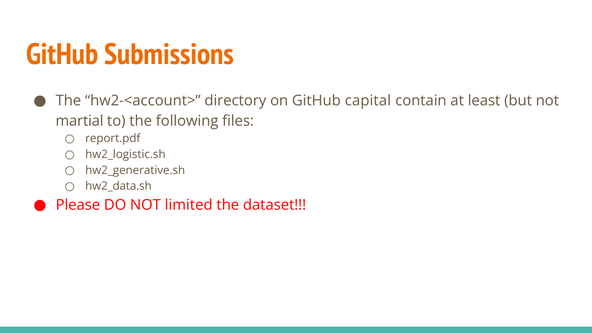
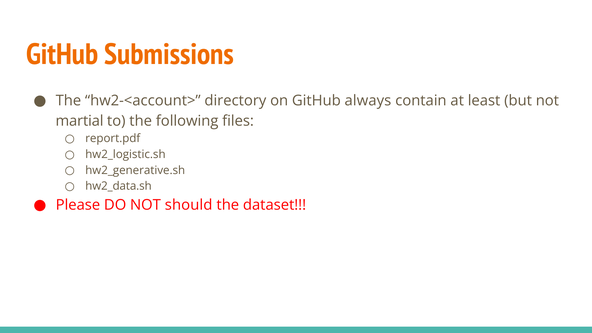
capital: capital -> always
limited: limited -> should
